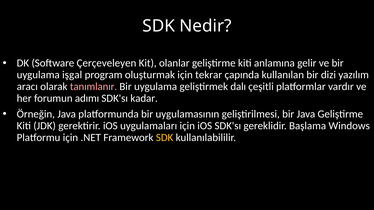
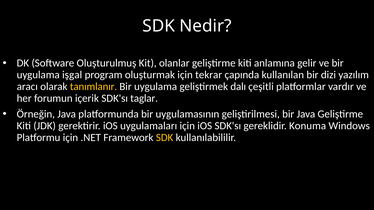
Çerçeveleyen: Çerçeveleyen -> Oluşturulmuş
tanımlanır colour: pink -> yellow
adımı: adımı -> içerik
kadar: kadar -> taglar
Başlama: Başlama -> Konuma
